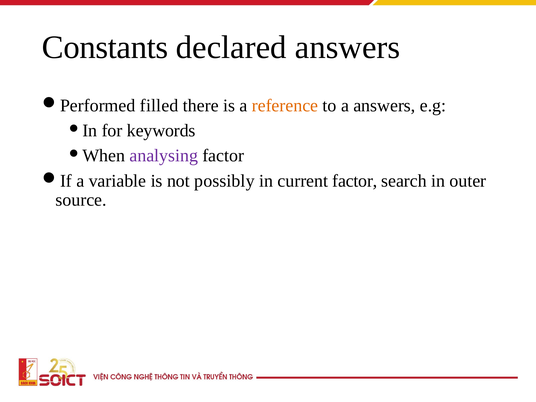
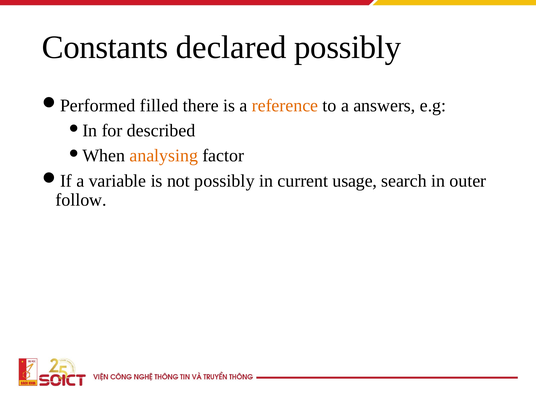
declared answers: answers -> possibly
keywords: keywords -> described
analysing colour: purple -> orange
current factor: factor -> usage
source: source -> follow
